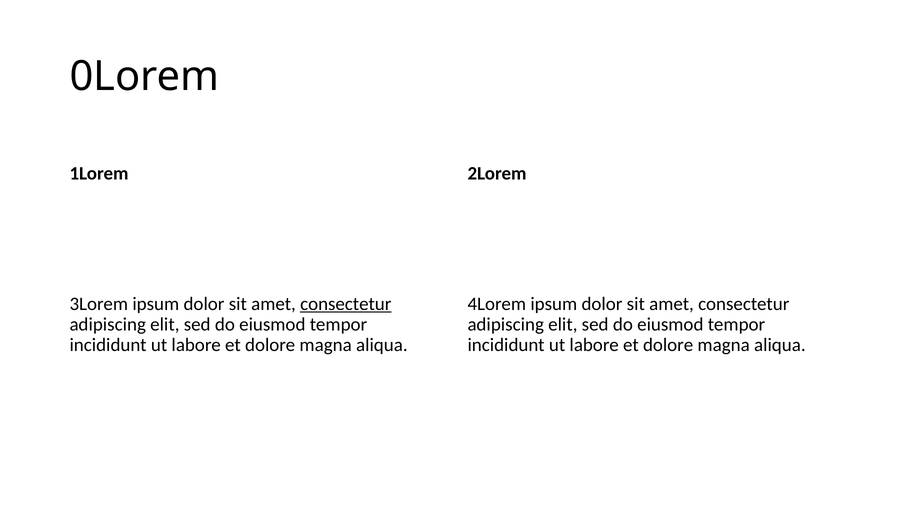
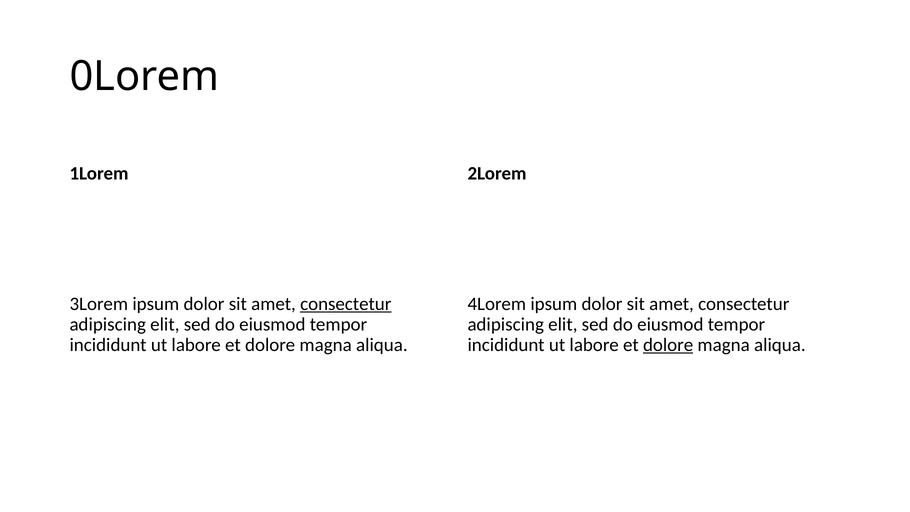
dolore at (668, 345) underline: none -> present
